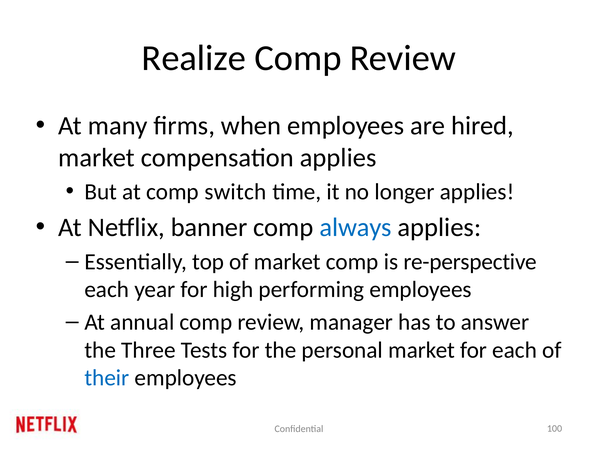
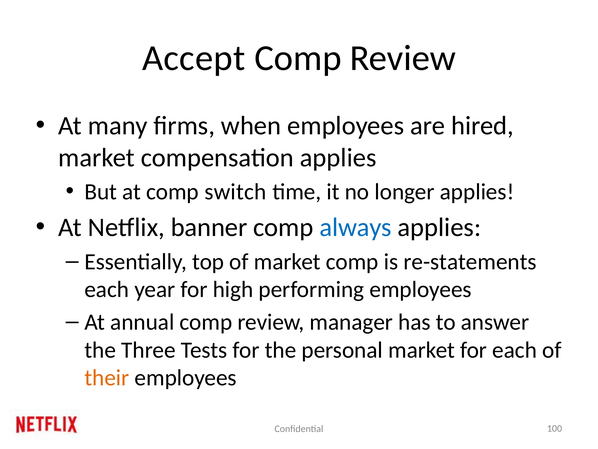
Realize: Realize -> Accept
re-perspective: re-perspective -> re-statements
their colour: blue -> orange
